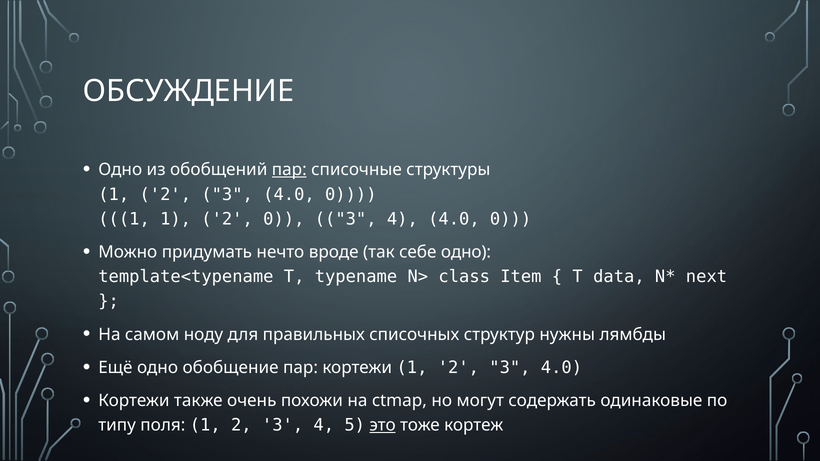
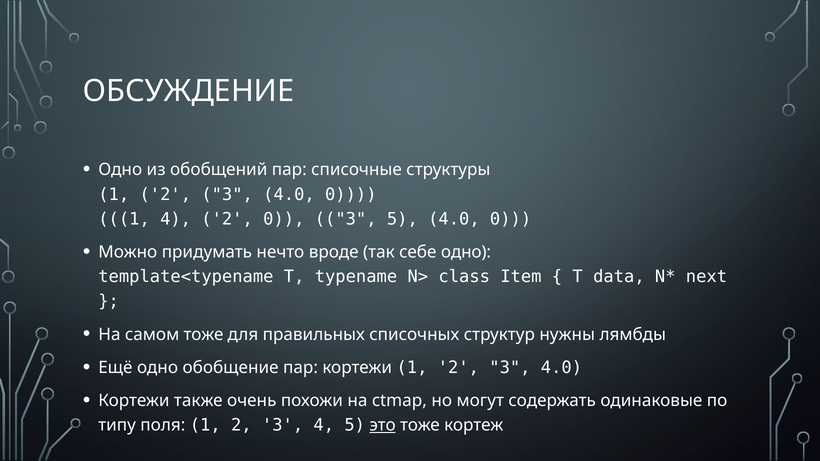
пар at (289, 170) underline: present -> none
1 1: 1 -> 4
0 3 4: 4 -> 5
самом ноду: ноду -> тоже
